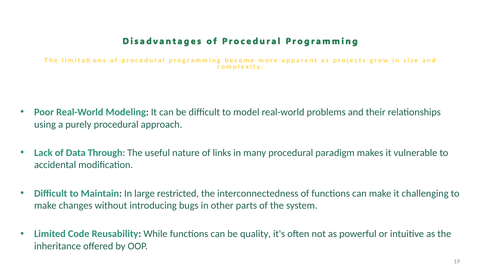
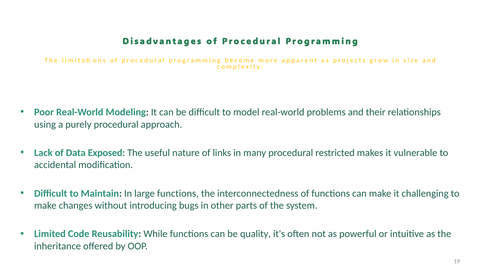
Through: Through -> Exposed
paradigm: paradigm -> restricted
large restricted: restricted -> functions
